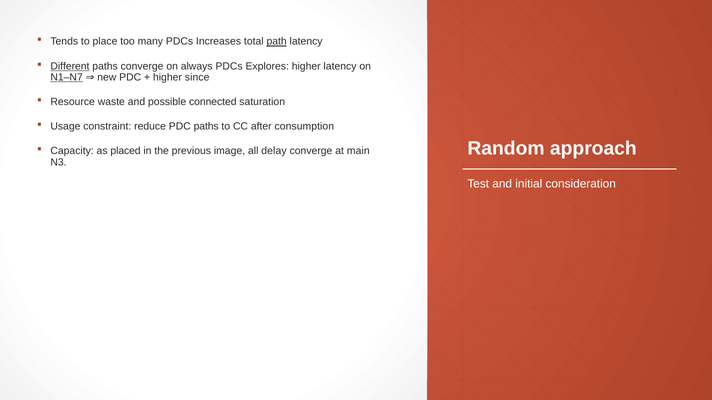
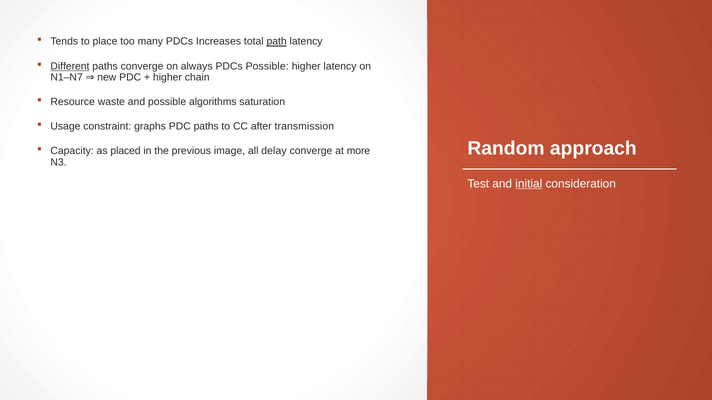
PDCs Explores: Explores -> Possible
N1–N7 underline: present -> none
since: since -> chain
connected: connected -> algorithms
reduce: reduce -> graphs
consumption: consumption -> transmission
main: main -> more
initial underline: none -> present
